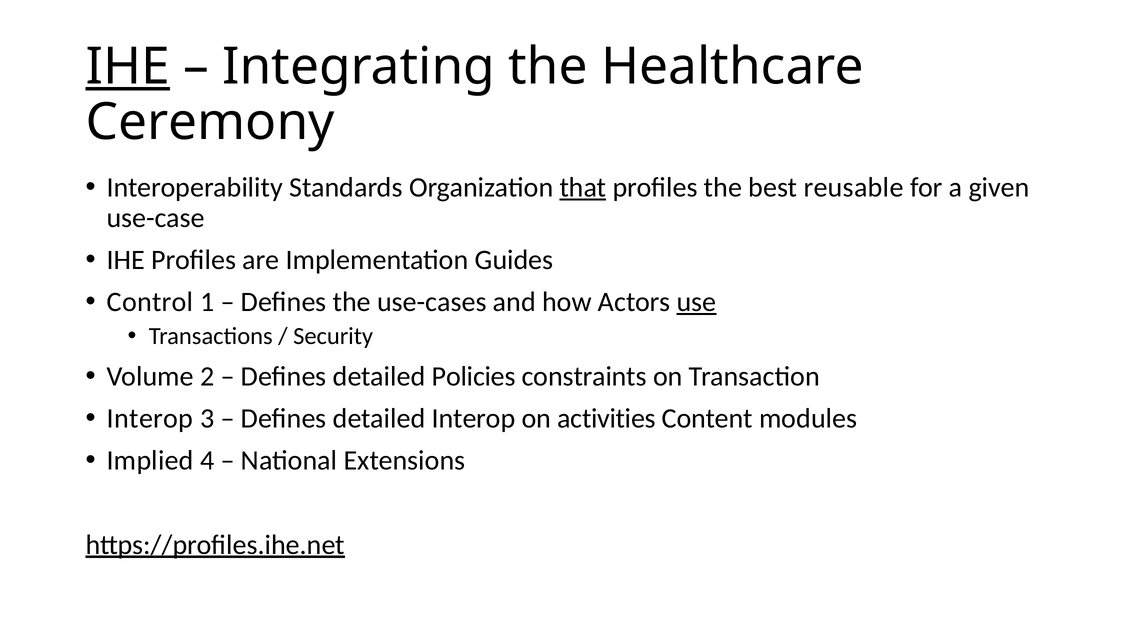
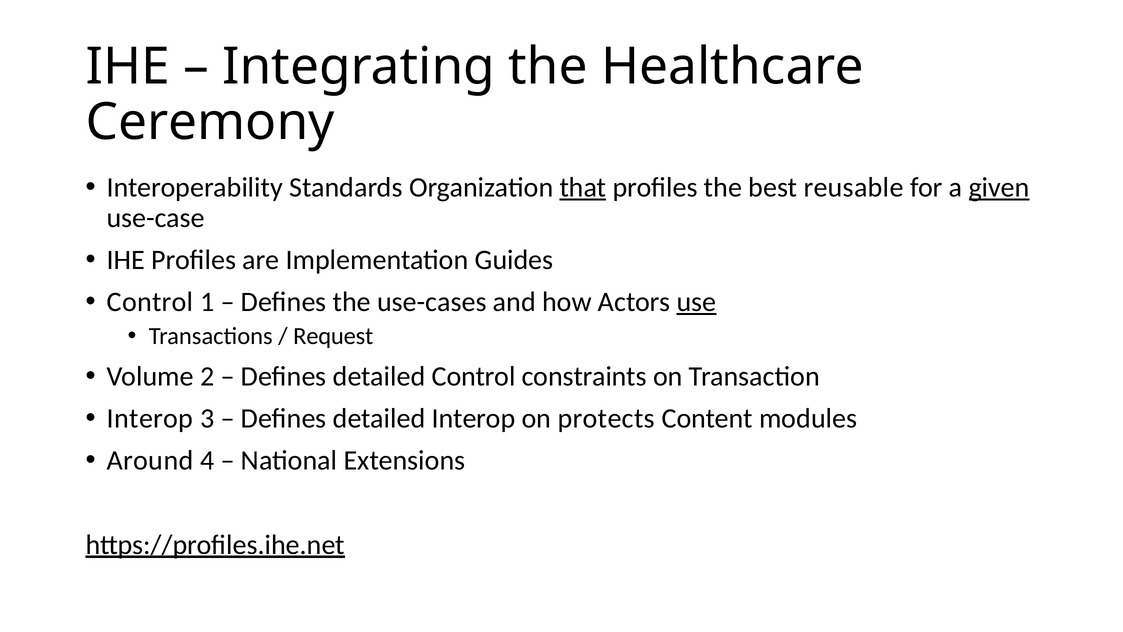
IHE at (128, 67) underline: present -> none
given underline: none -> present
Security: Security -> Request
detailed Policies: Policies -> Control
activities: activities -> protects
Implied: Implied -> Around
